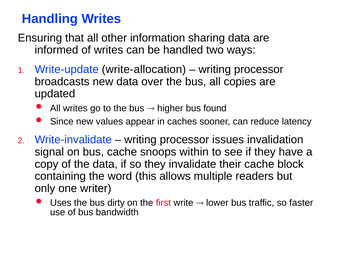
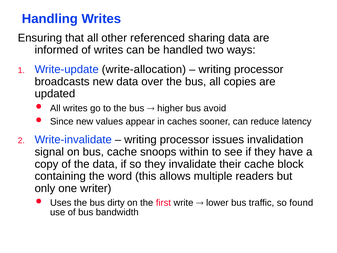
information: information -> referenced
found: found -> avoid
faster: faster -> found
